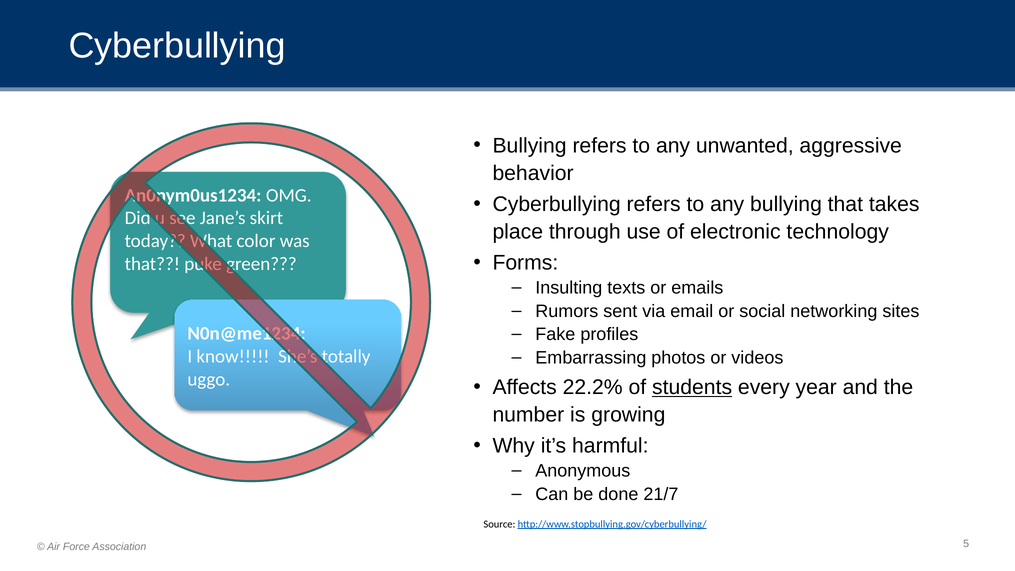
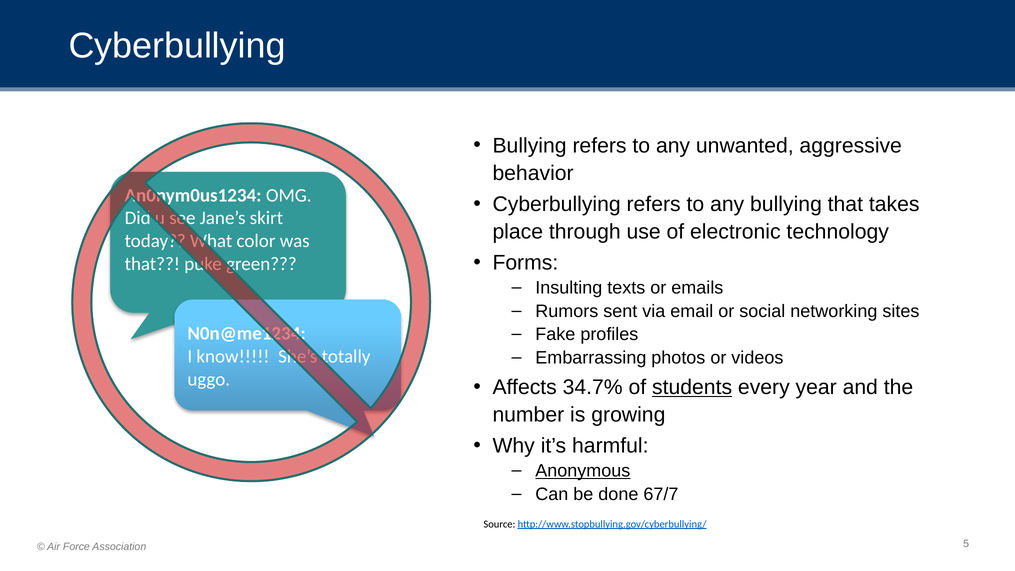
22.2%: 22.2% -> 34.7%
Anonymous underline: none -> present
21/7: 21/7 -> 67/7
